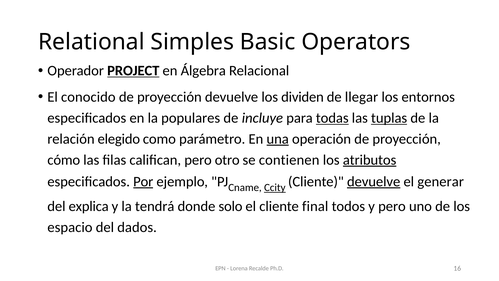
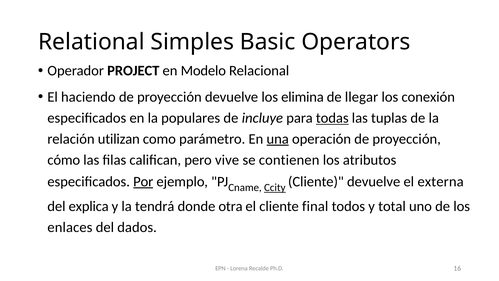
PROJECT underline: present -> none
Álgebra: Álgebra -> Modelo
conocido: conocido -> haciendo
dividen: dividen -> elimina
entornos: entornos -> conexión
tuplas underline: present -> none
elegido: elegido -> utilizan
otro: otro -> vive
atributos underline: present -> none
devuelve at (374, 181) underline: present -> none
generar: generar -> externa
solo: solo -> otra
y pero: pero -> total
espacio: espacio -> enlaces
